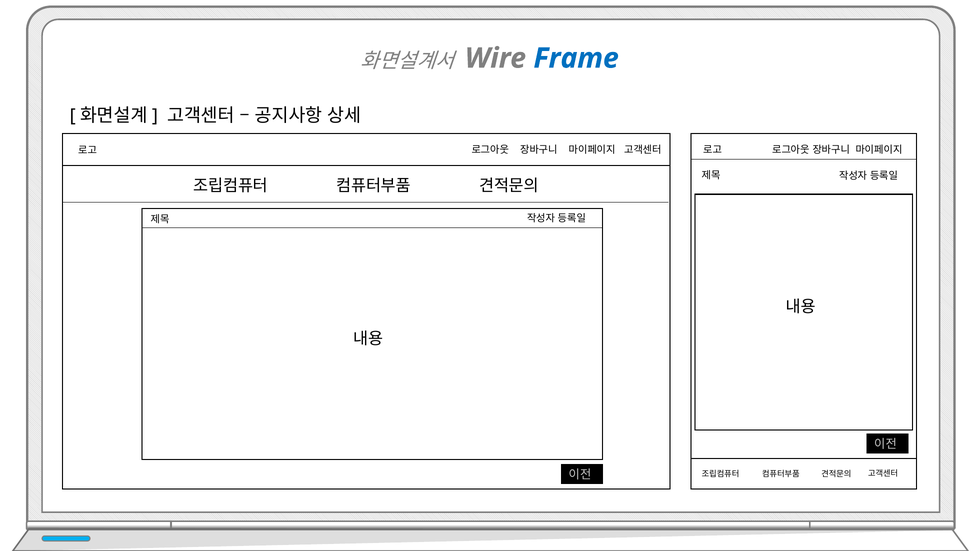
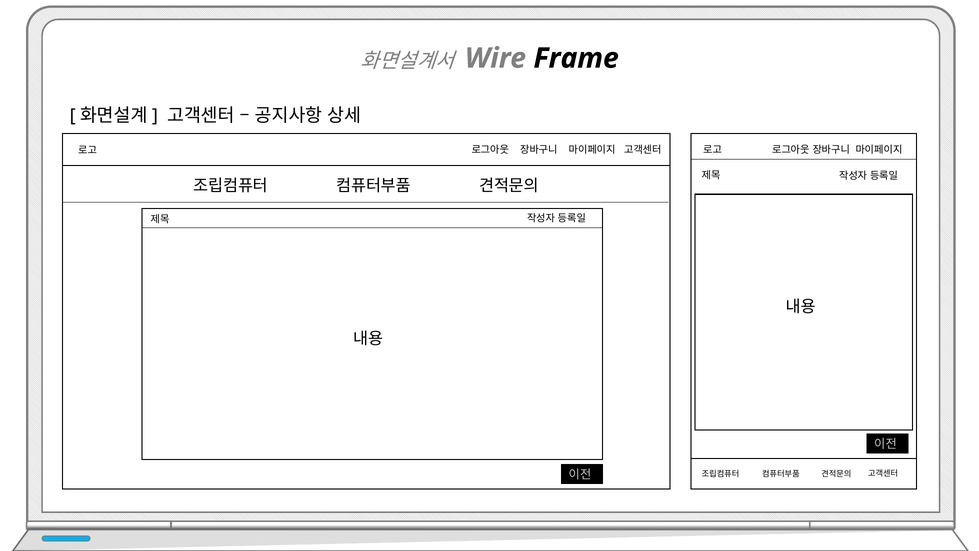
Frame colour: blue -> black
